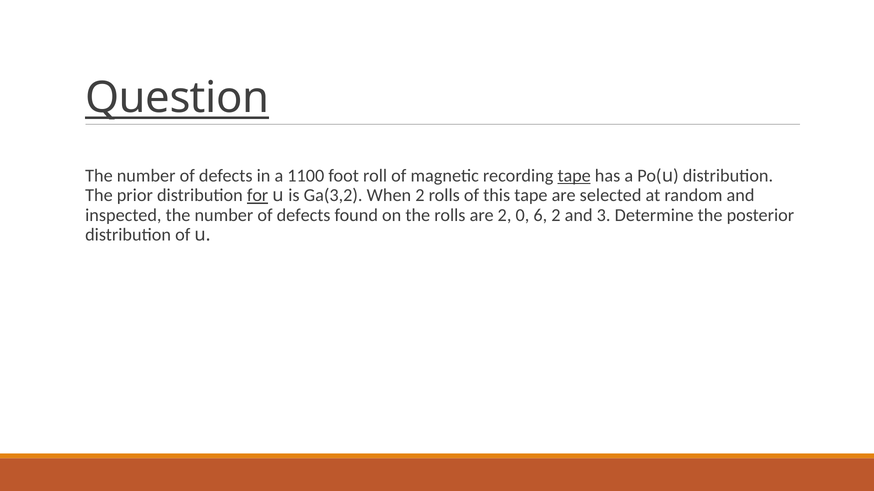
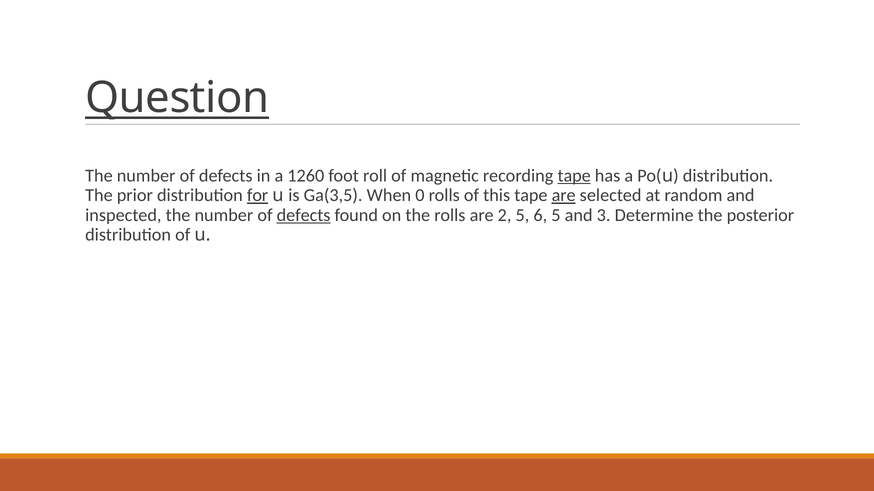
1100: 1100 -> 1260
Ga(3,2: Ga(3,2 -> Ga(3,5
When 2: 2 -> 0
are at (564, 196) underline: none -> present
defects at (304, 215) underline: none -> present
2 0: 0 -> 5
6 2: 2 -> 5
